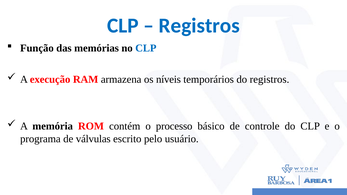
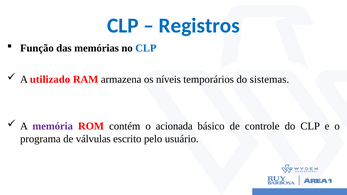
execução: execução -> utilizado
do registros: registros -> sistemas
memória colour: black -> purple
processo: processo -> acionada
